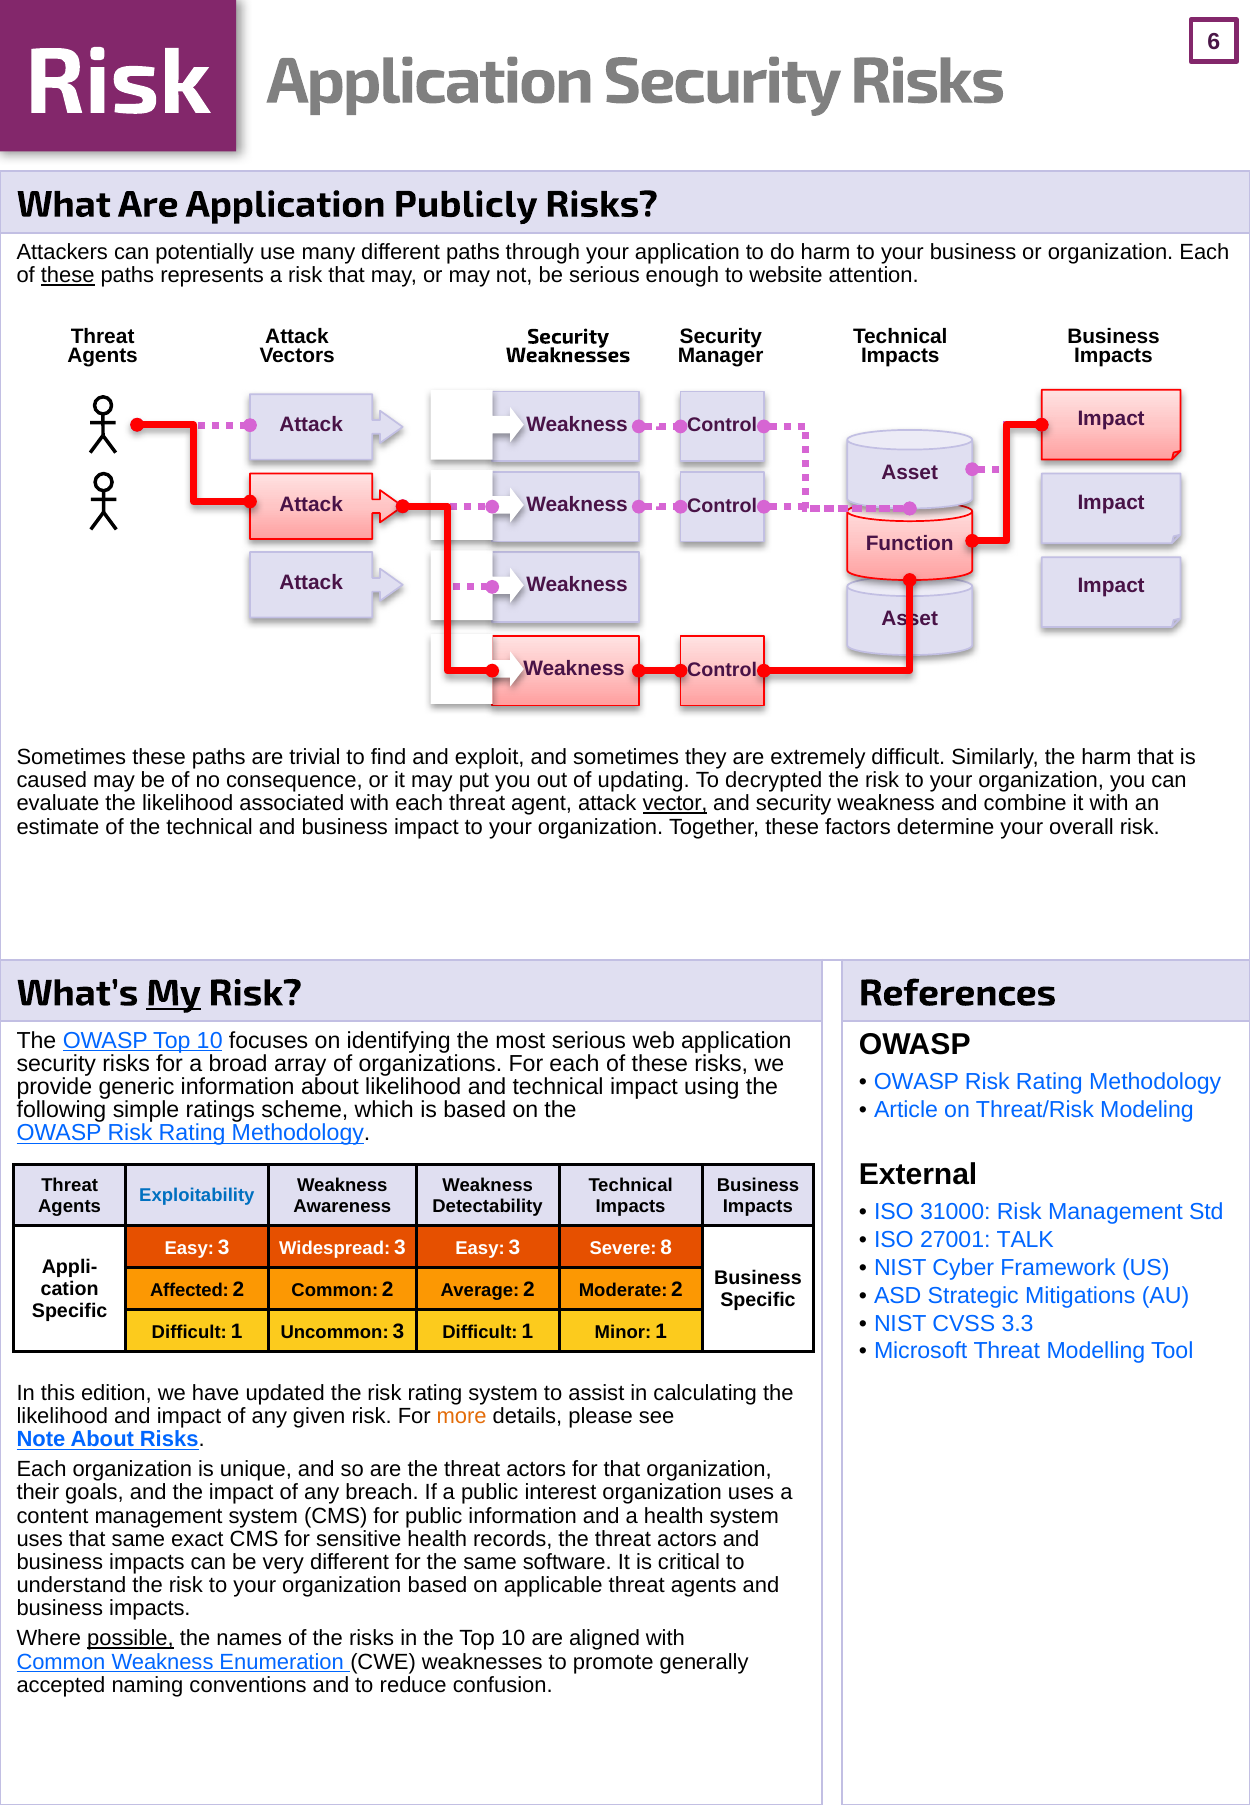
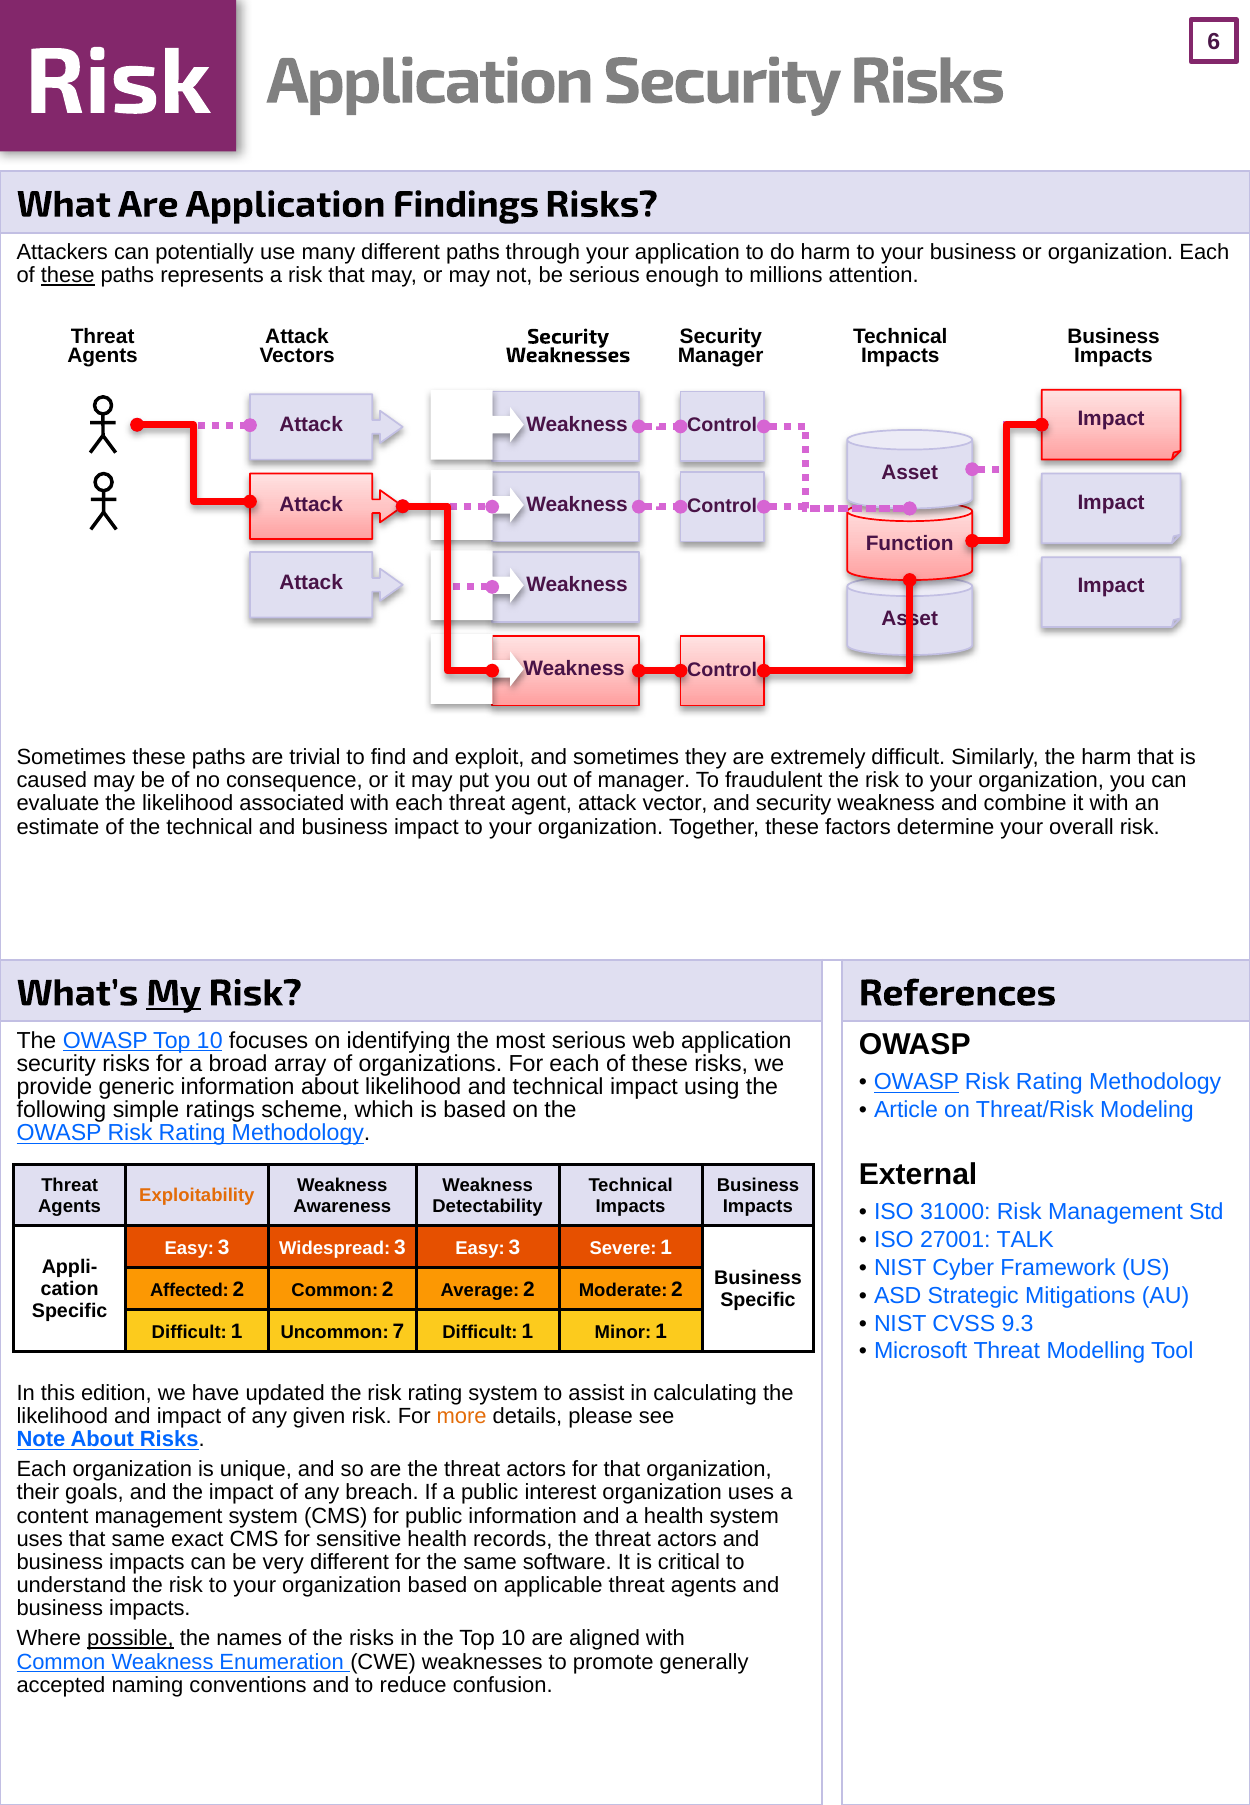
Publicly: Publicly -> Findings
website: website -> millions
of updating: updating -> manager
decrypted: decrypted -> fraudulent
vector underline: present -> none
OWASP at (917, 1083) underline: none -> present
Exploitability colour: blue -> orange
Severe 8: 8 -> 1
3.3: 3.3 -> 9.3
Uncommon 3: 3 -> 7
